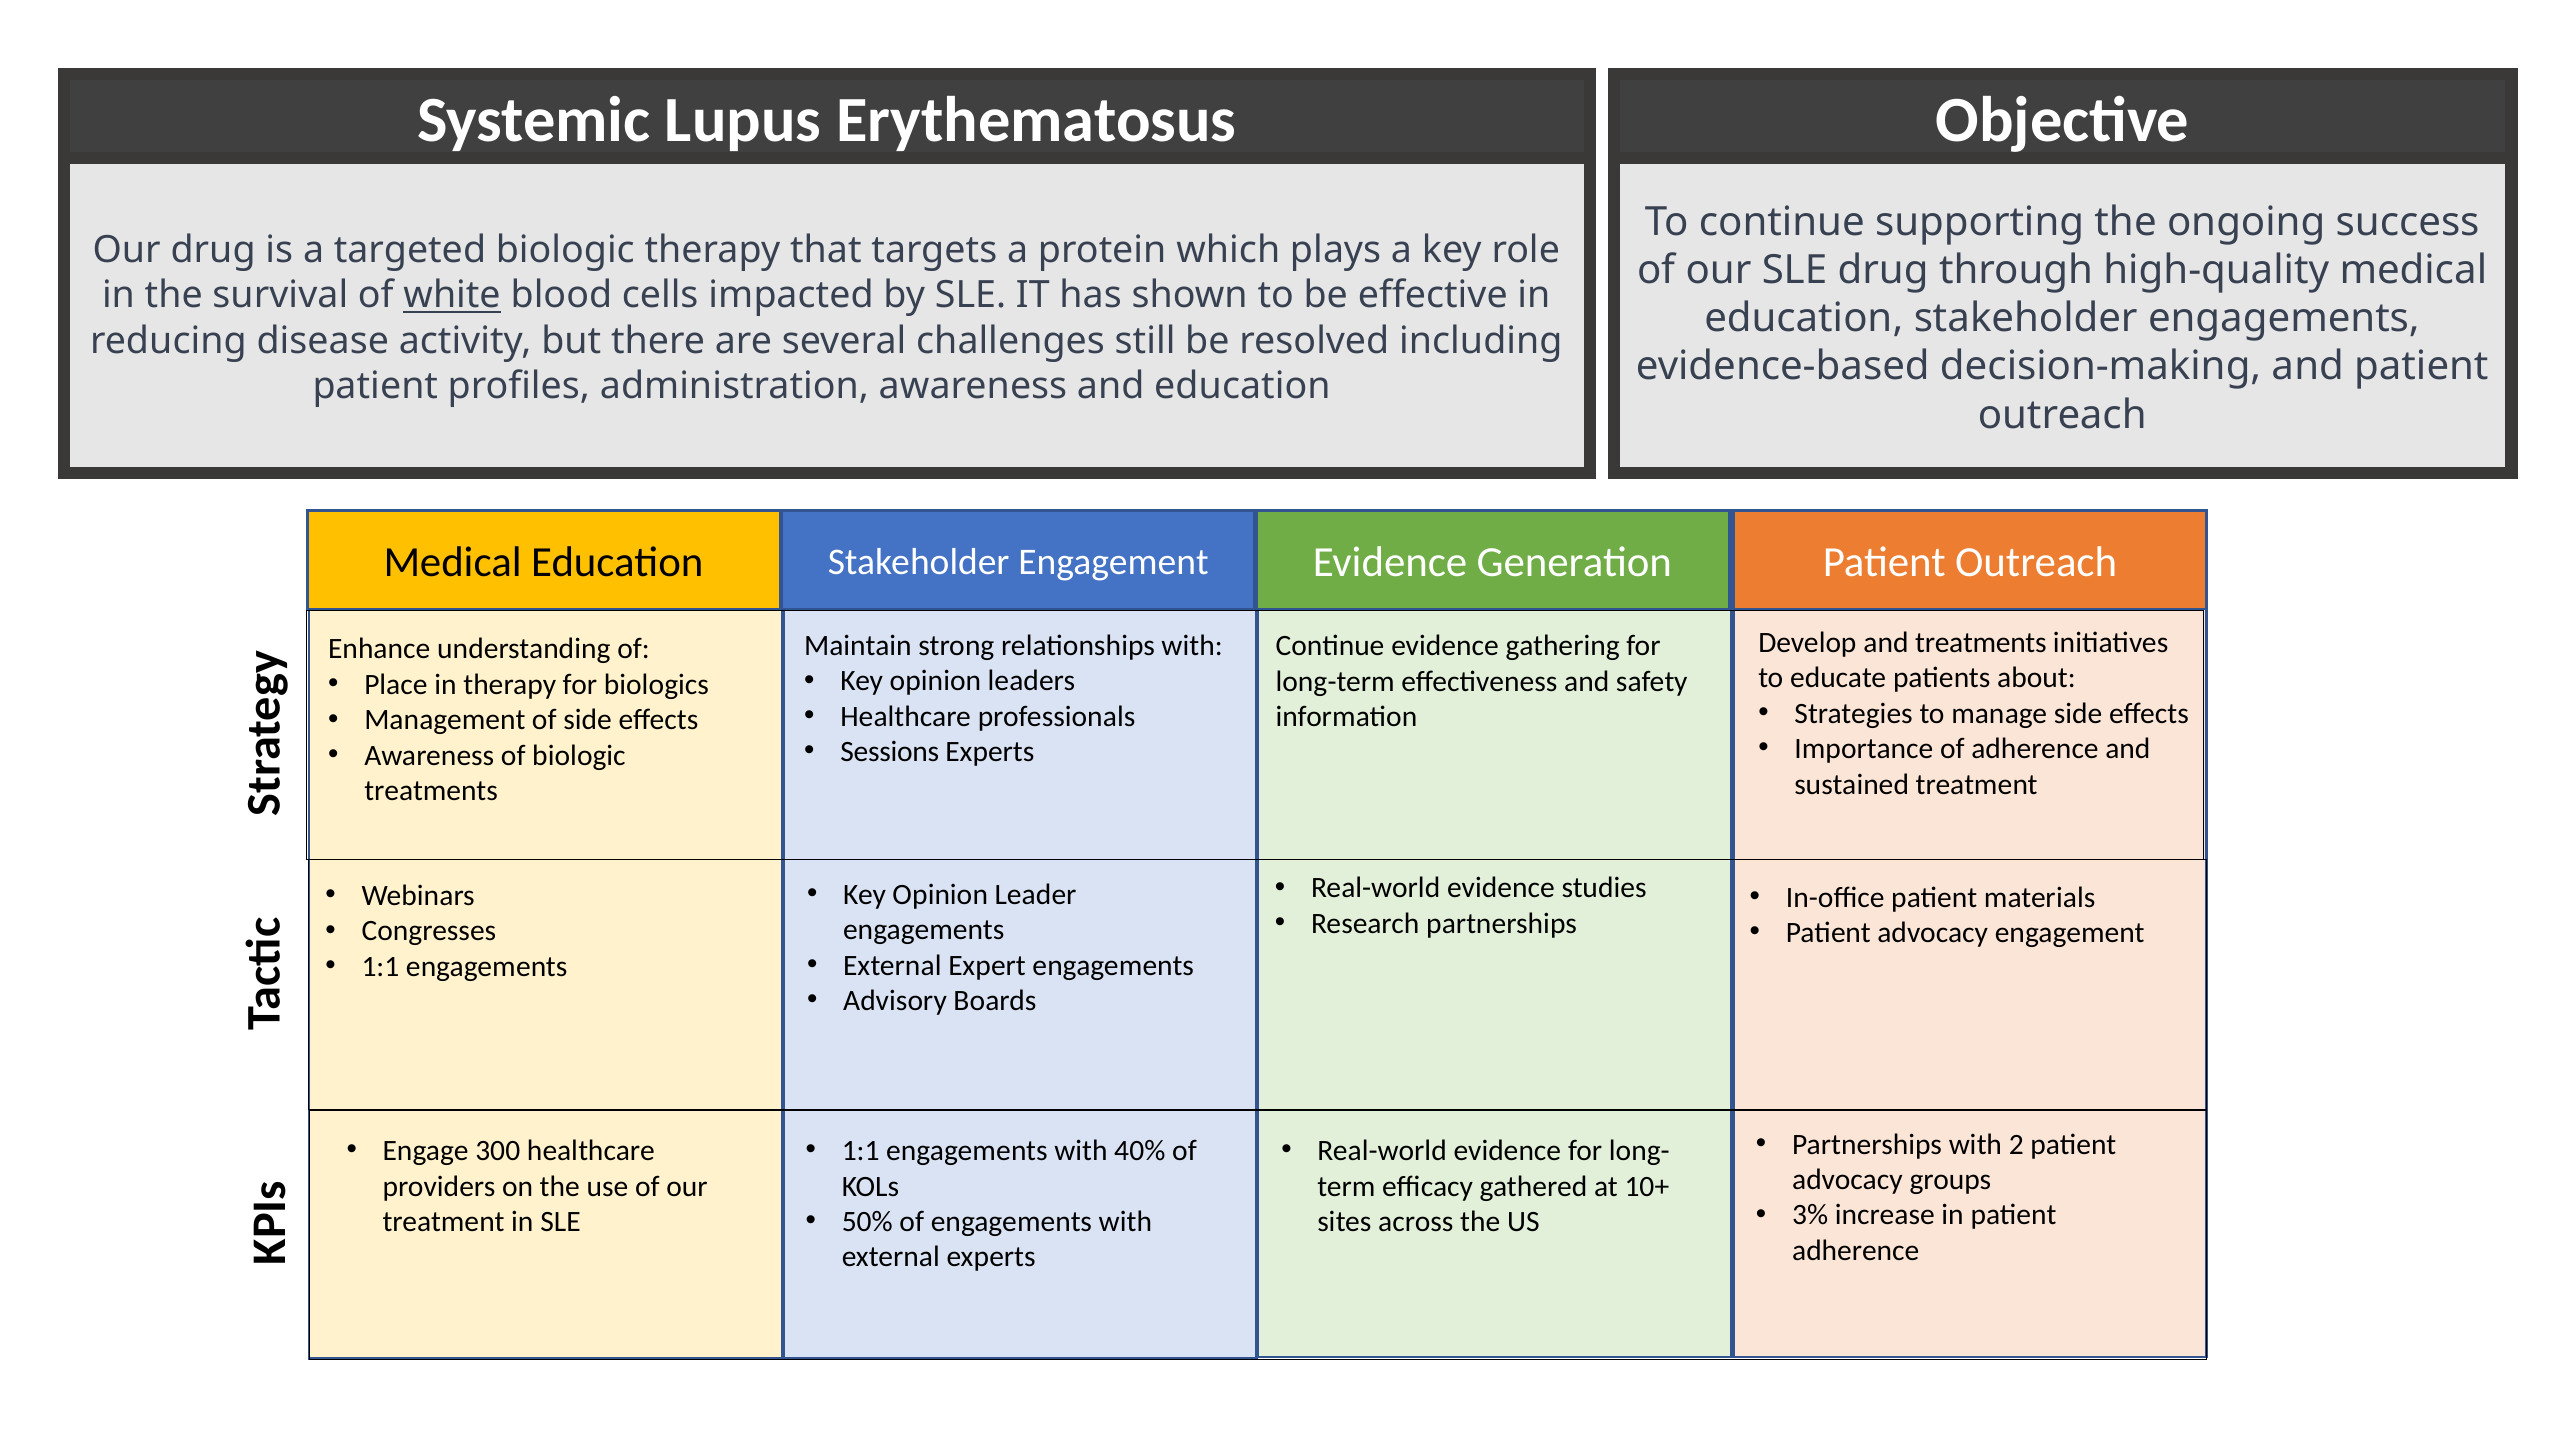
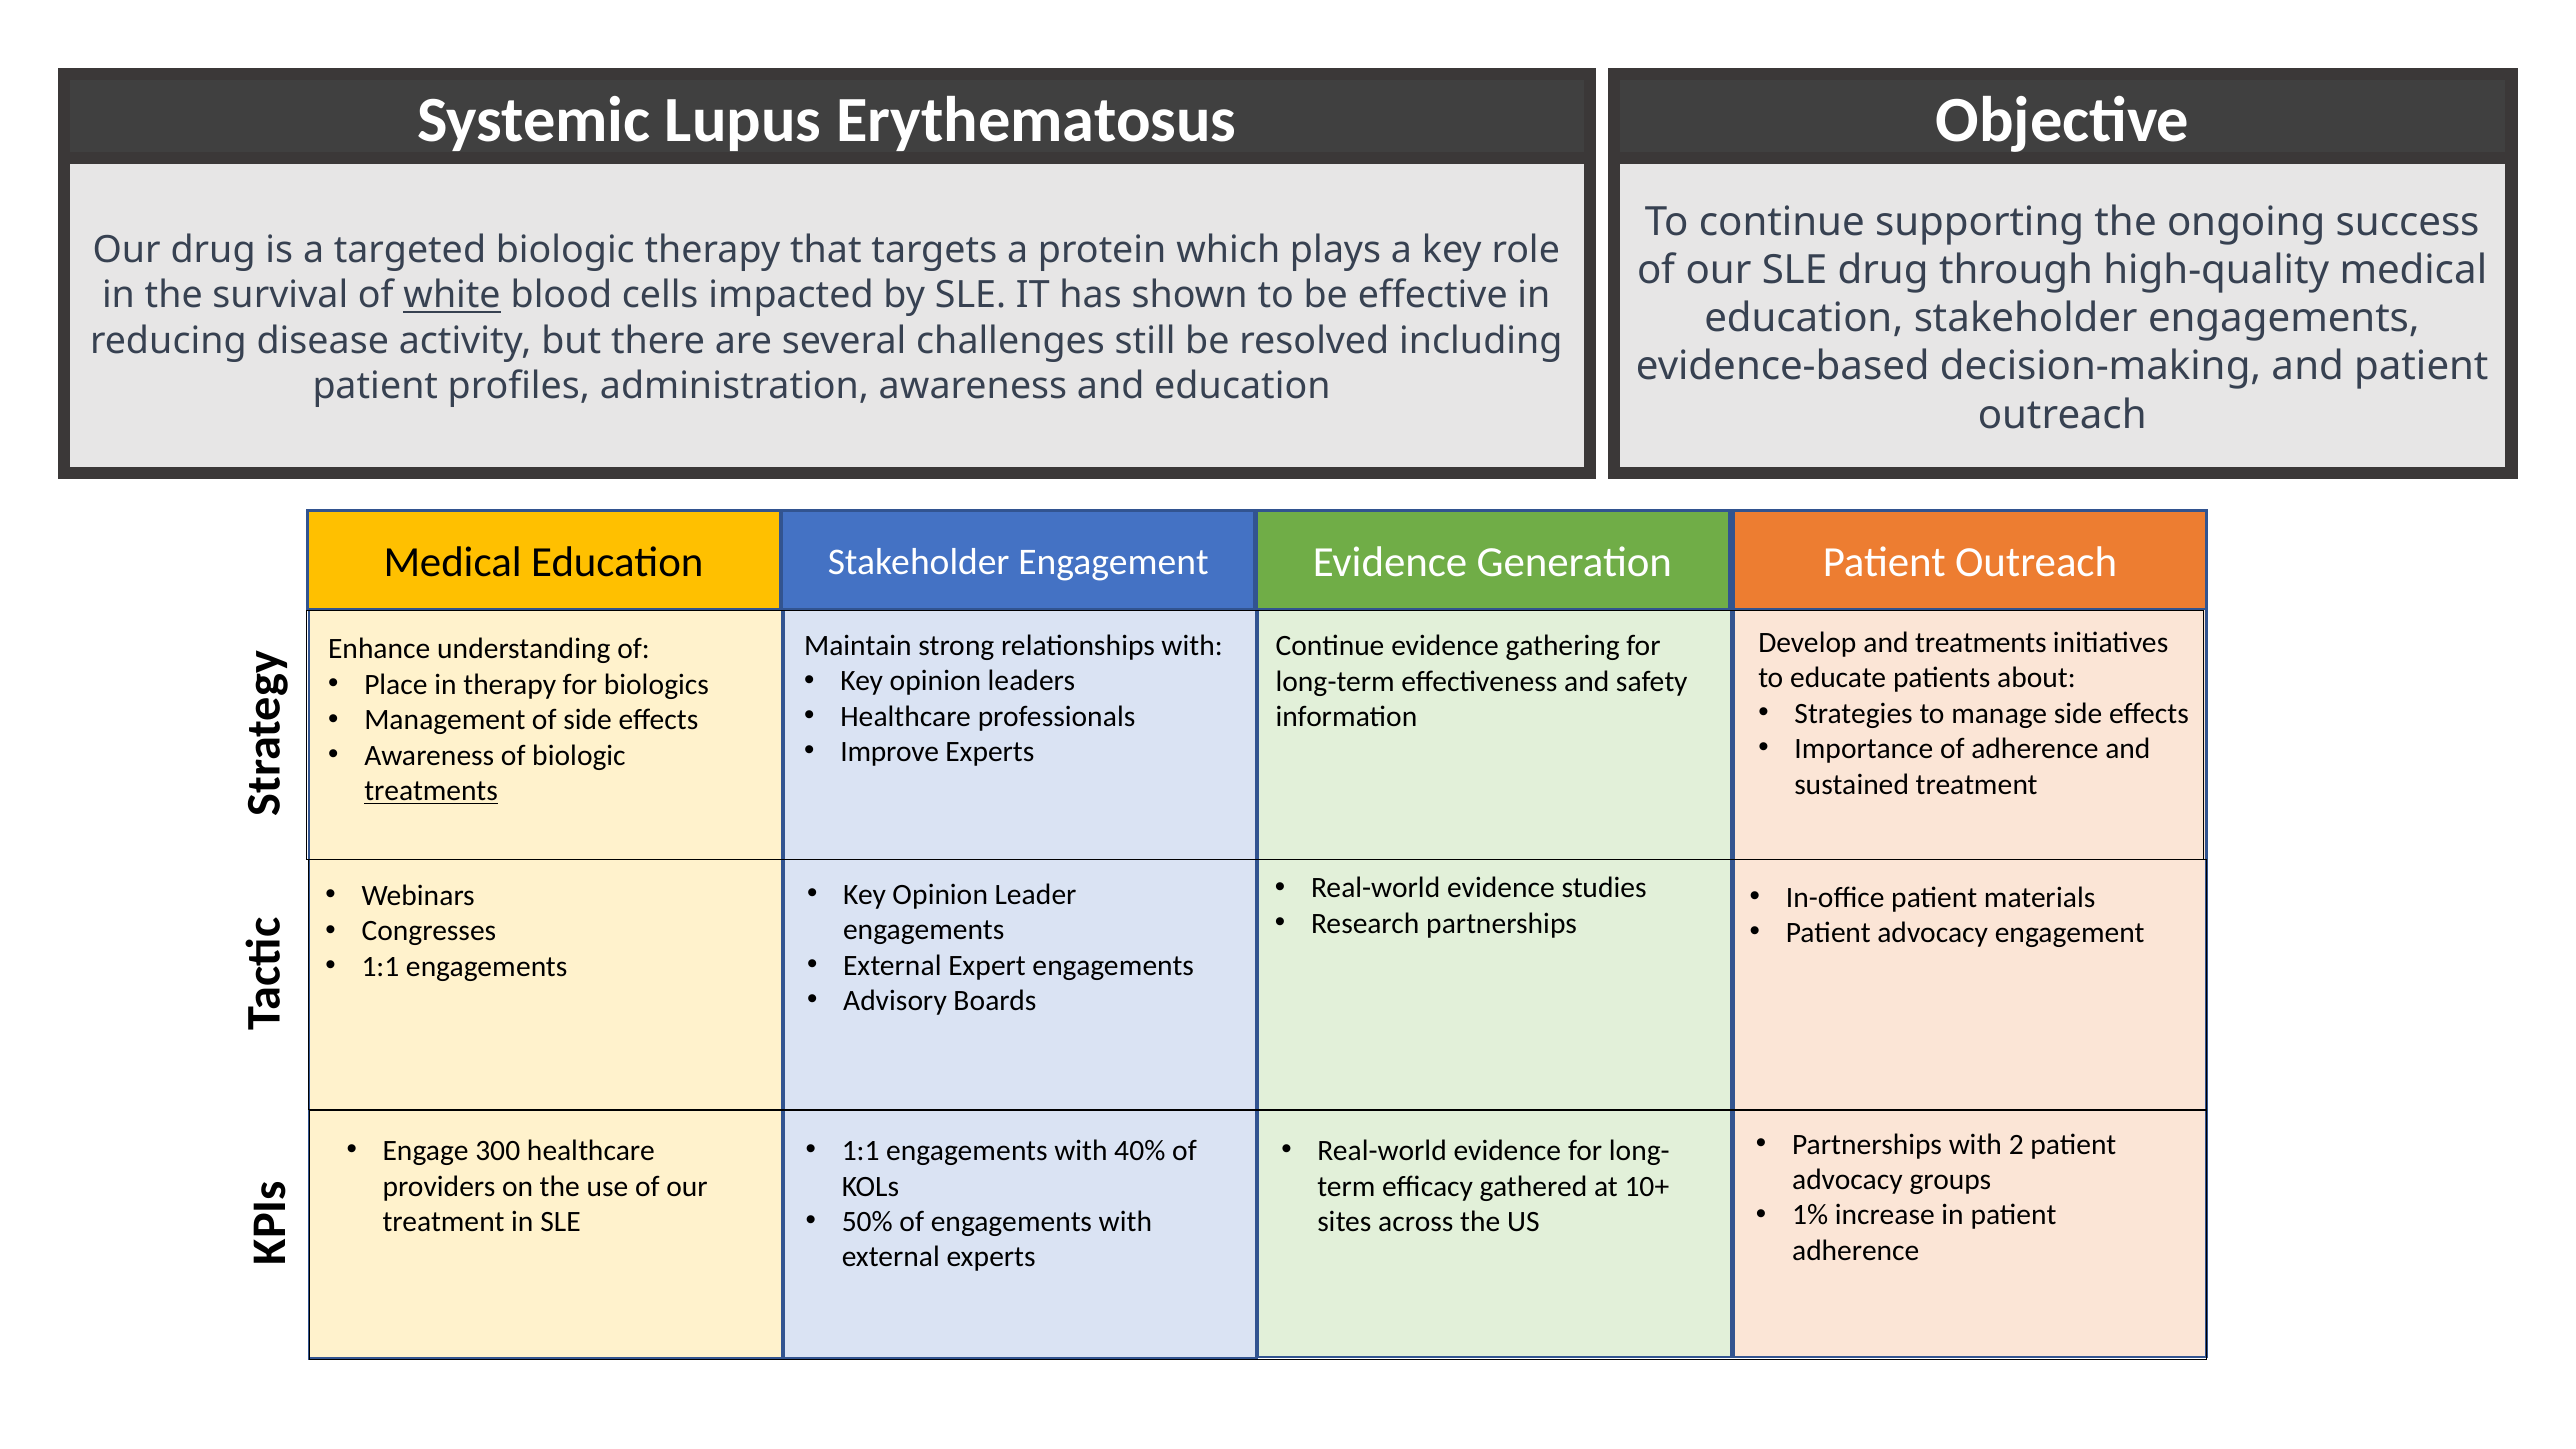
Sessions: Sessions -> Improve
treatments at (431, 791) underline: none -> present
3%: 3% -> 1%
